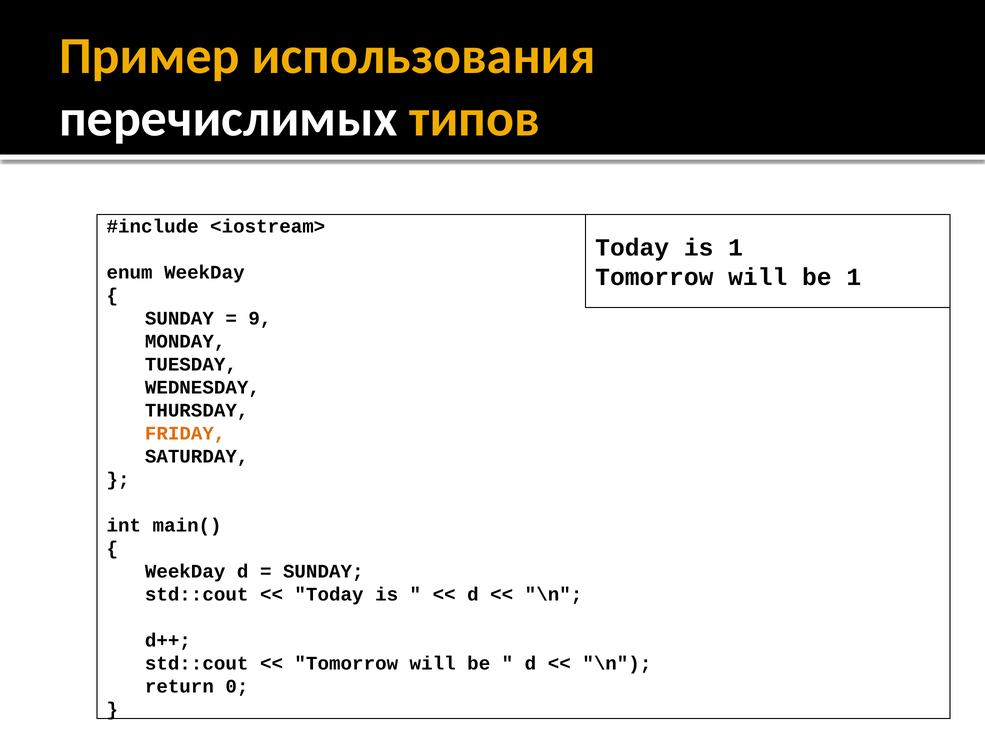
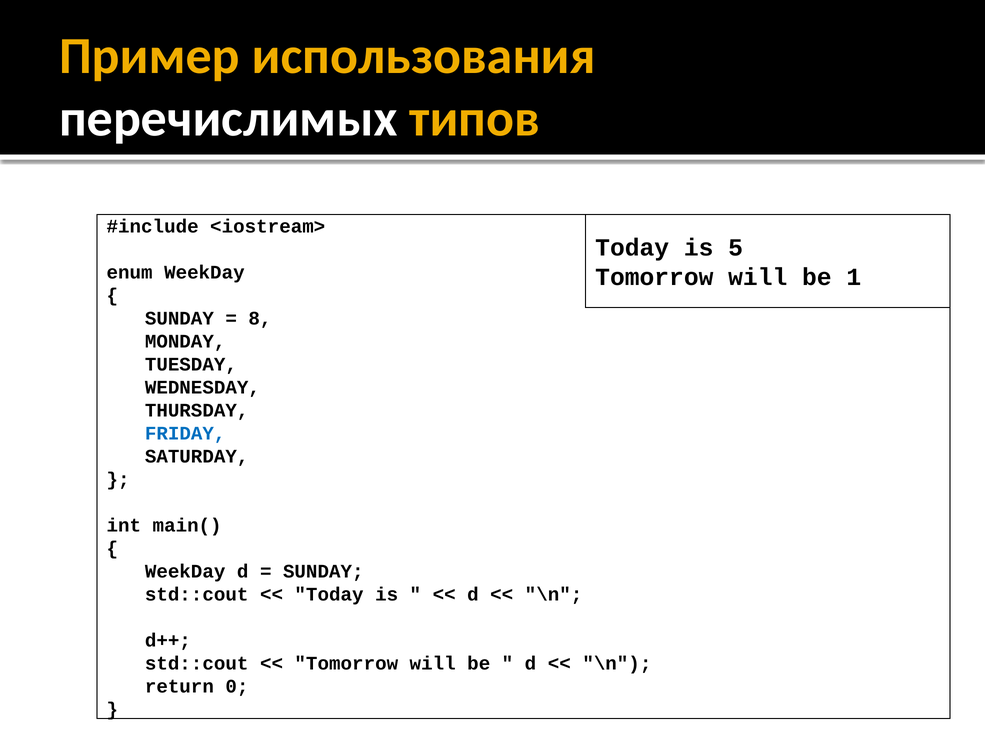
is 1: 1 -> 5
9: 9 -> 8
FRIDAY colour: orange -> blue
